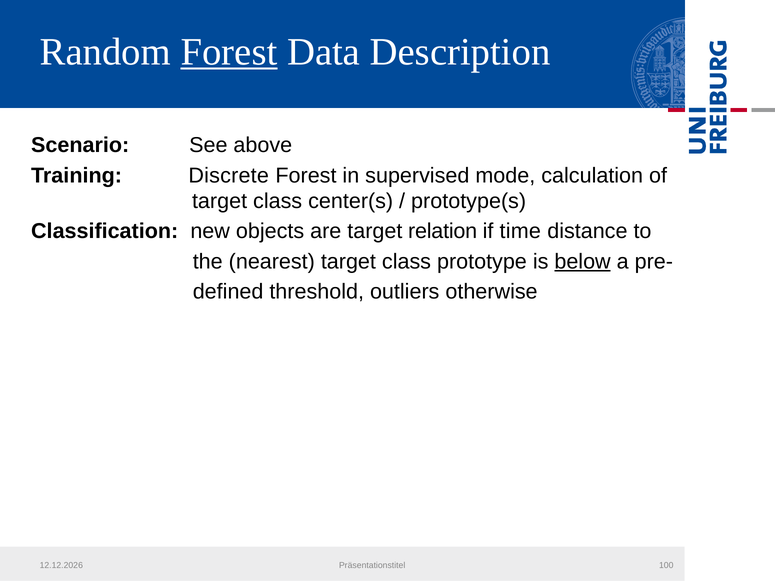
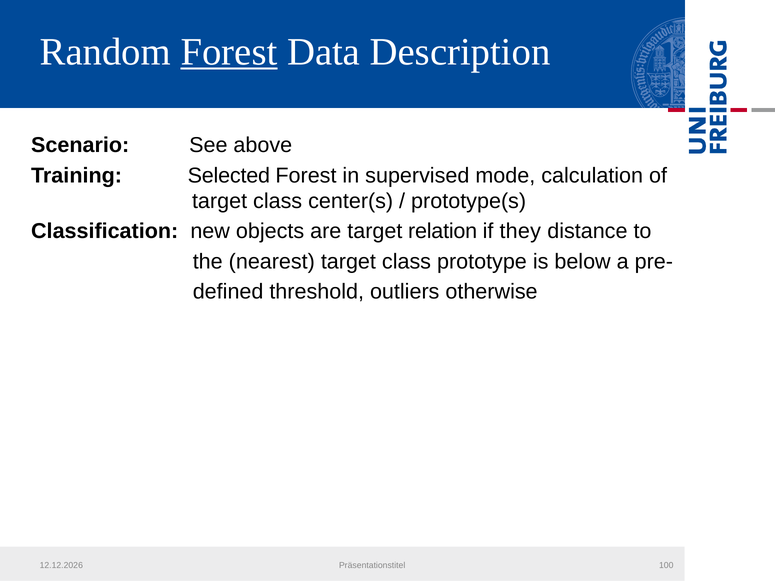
Discrete: Discrete -> Selected
time: time -> they
below underline: present -> none
